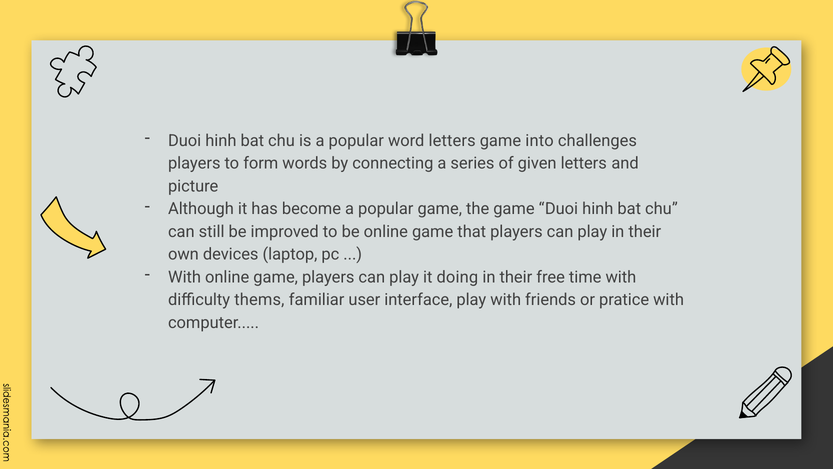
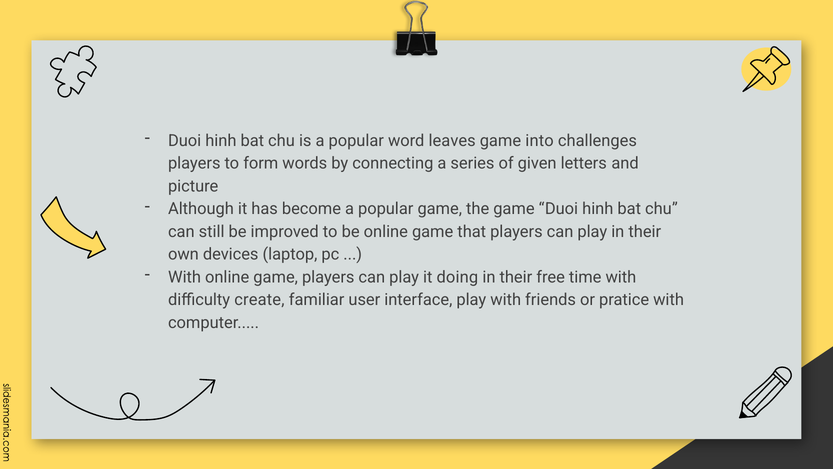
word letters: letters -> leaves
thems: thems -> create
